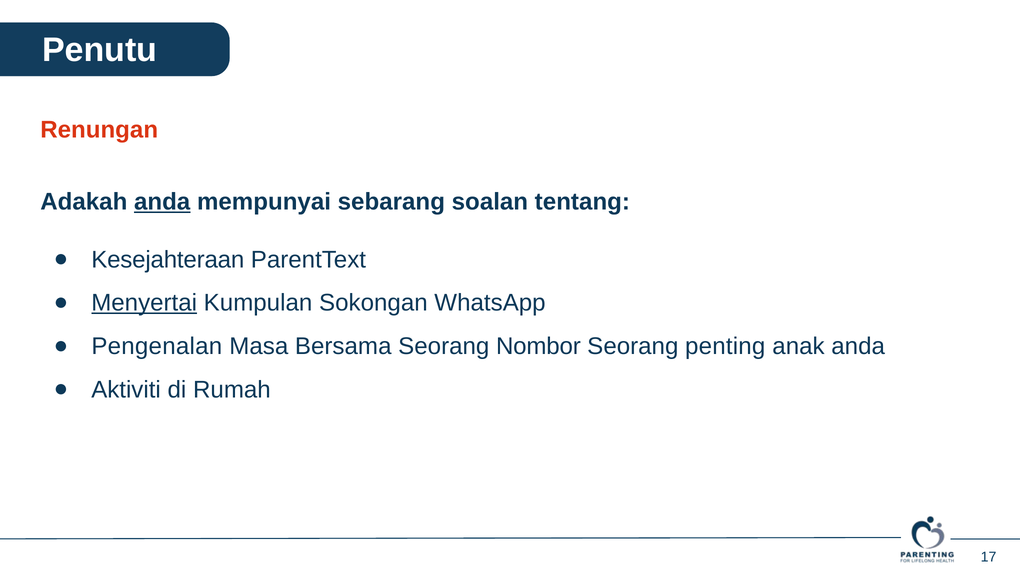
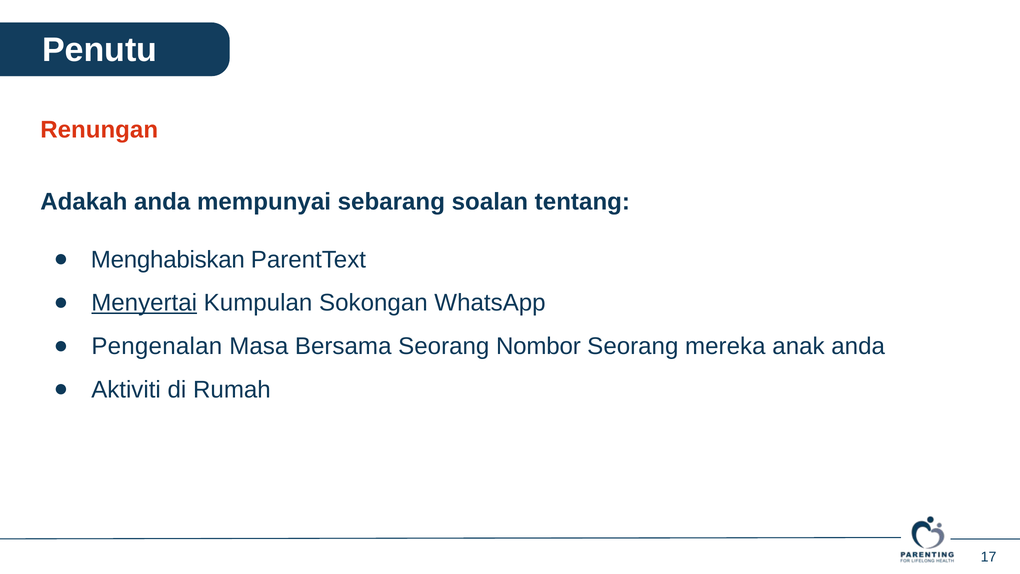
anda at (162, 202) underline: present -> none
Kesejahteraan: Kesejahteraan -> Menghabiskan
penting: penting -> mereka
